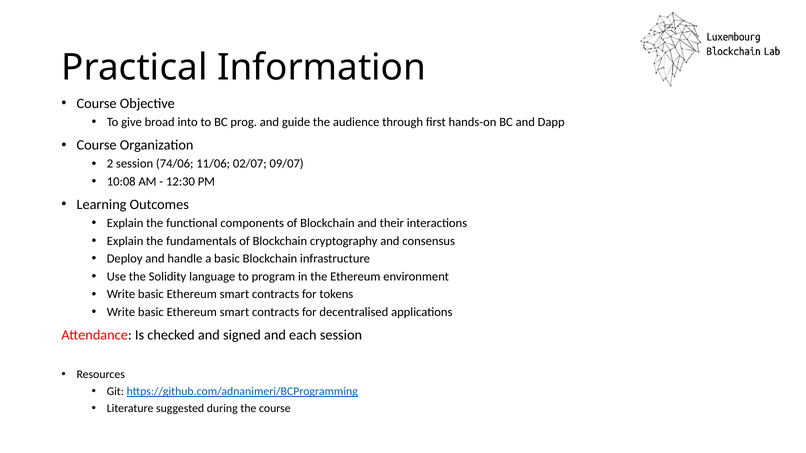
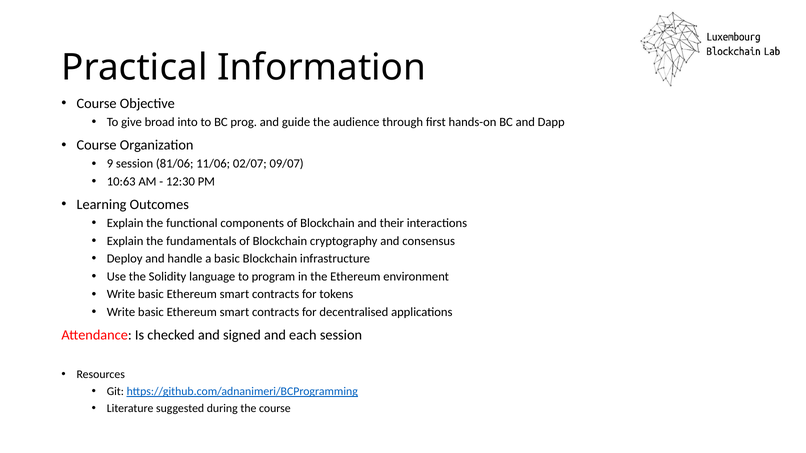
2: 2 -> 9
74/06: 74/06 -> 81/06
10:08: 10:08 -> 10:63
